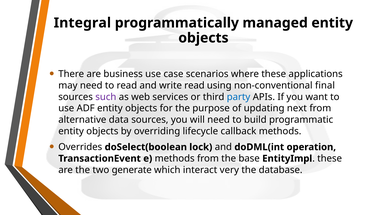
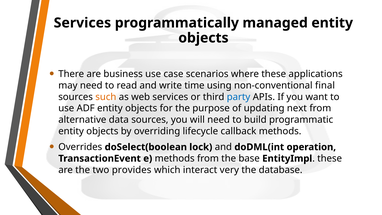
Integral at (82, 23): Integral -> Services
write read: read -> time
such colour: purple -> orange
generate: generate -> provides
